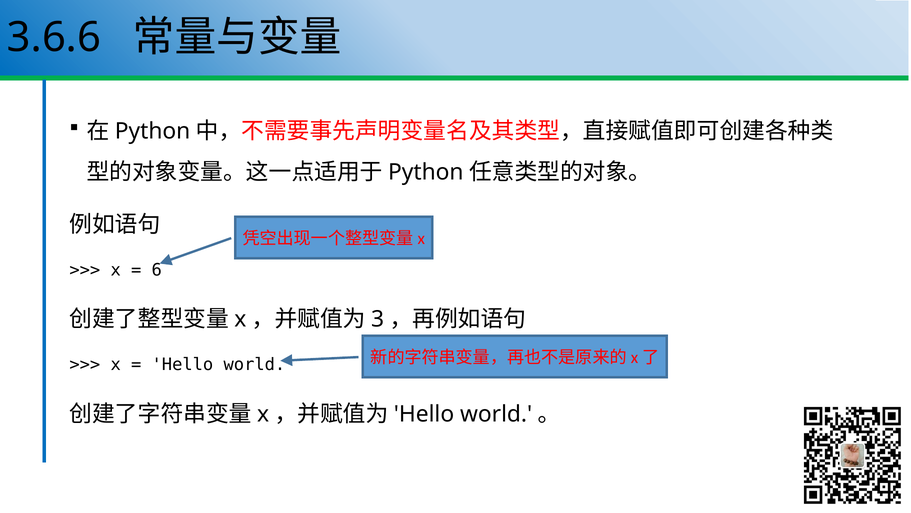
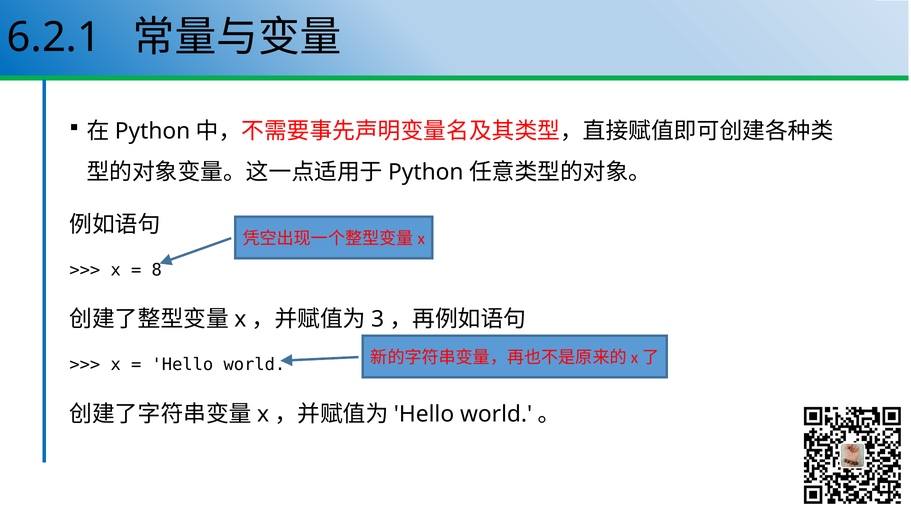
3.6.6: 3.6.6 -> 6.2.1
6: 6 -> 8
